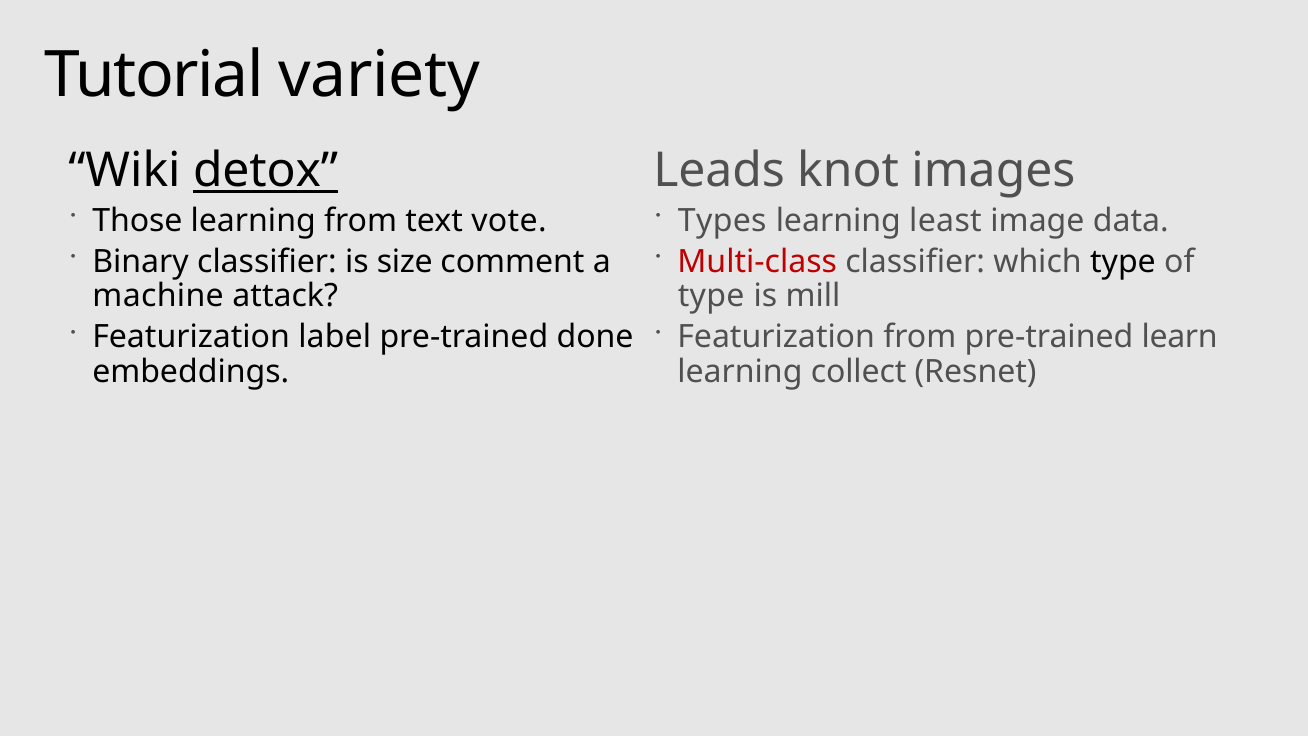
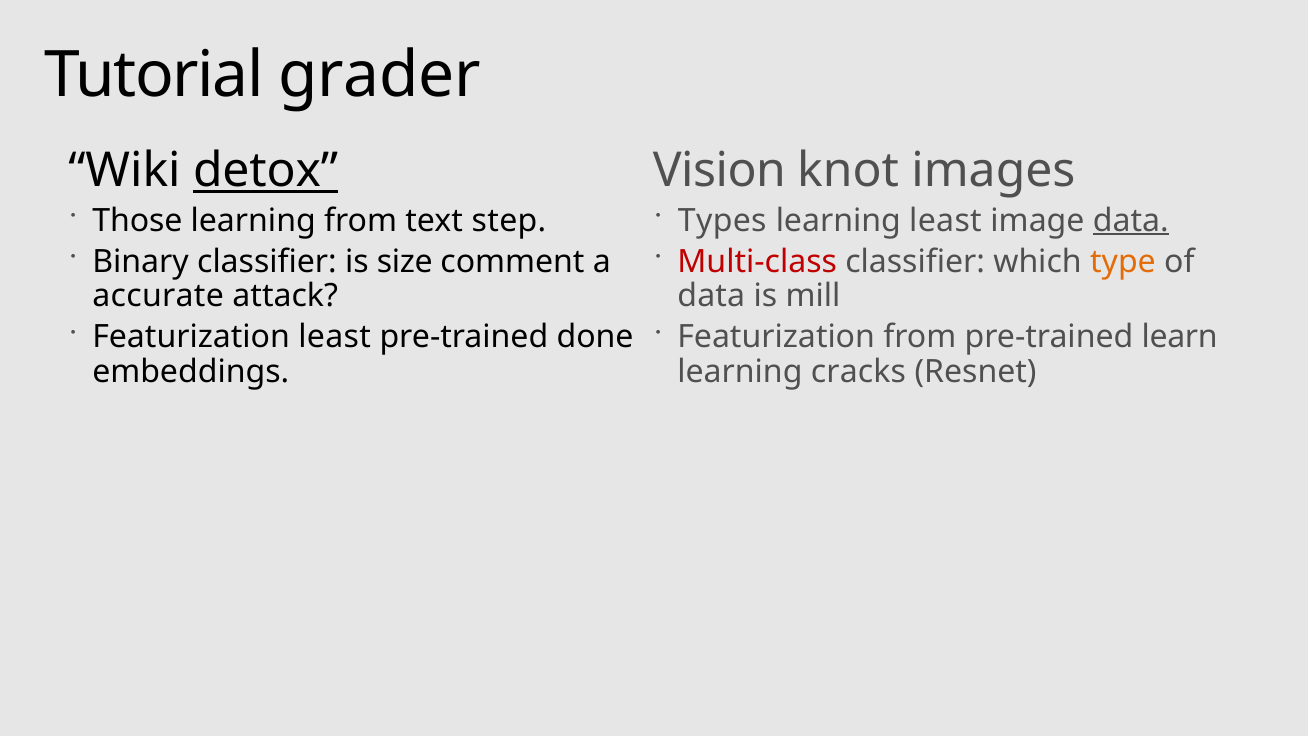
variety: variety -> grader
Leads: Leads -> Vision
vote: vote -> step
data at (1131, 220) underline: none -> present
type at (1123, 261) colour: black -> orange
machine: machine -> accurate
type at (711, 296): type -> data
Featurization label: label -> least
collect: collect -> cracks
